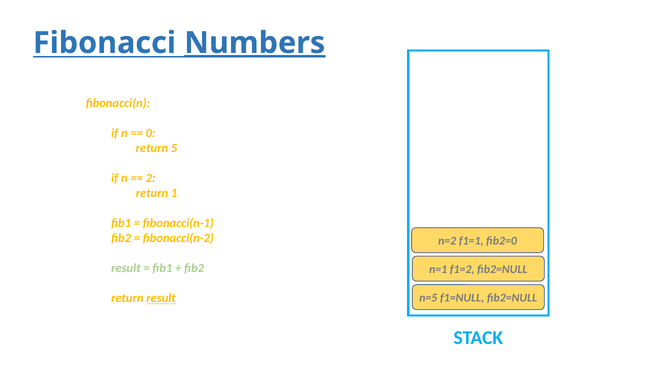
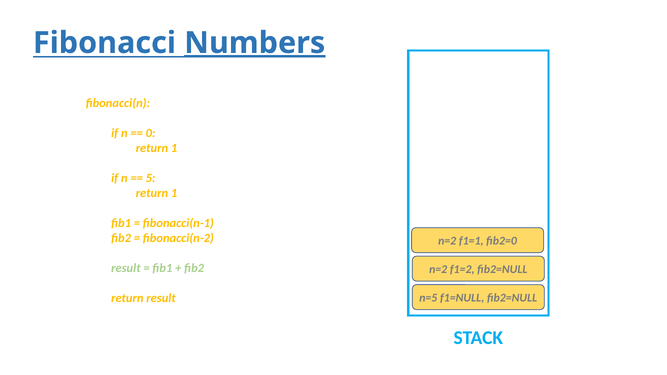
5 at (174, 148): 5 -> 1
2: 2 -> 5
n=1 at (438, 270): n=1 -> n=2
result at (161, 298) underline: present -> none
